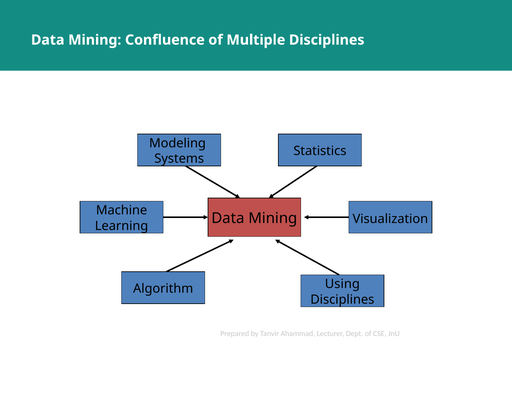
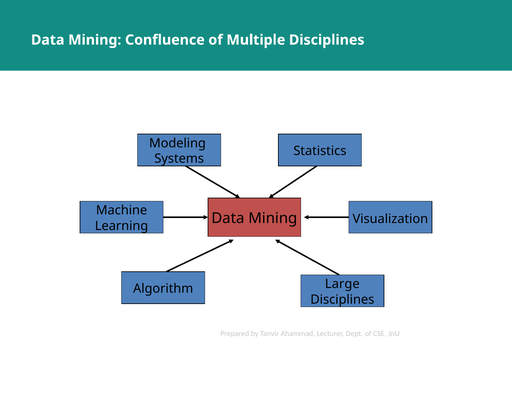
Using: Using -> Large
